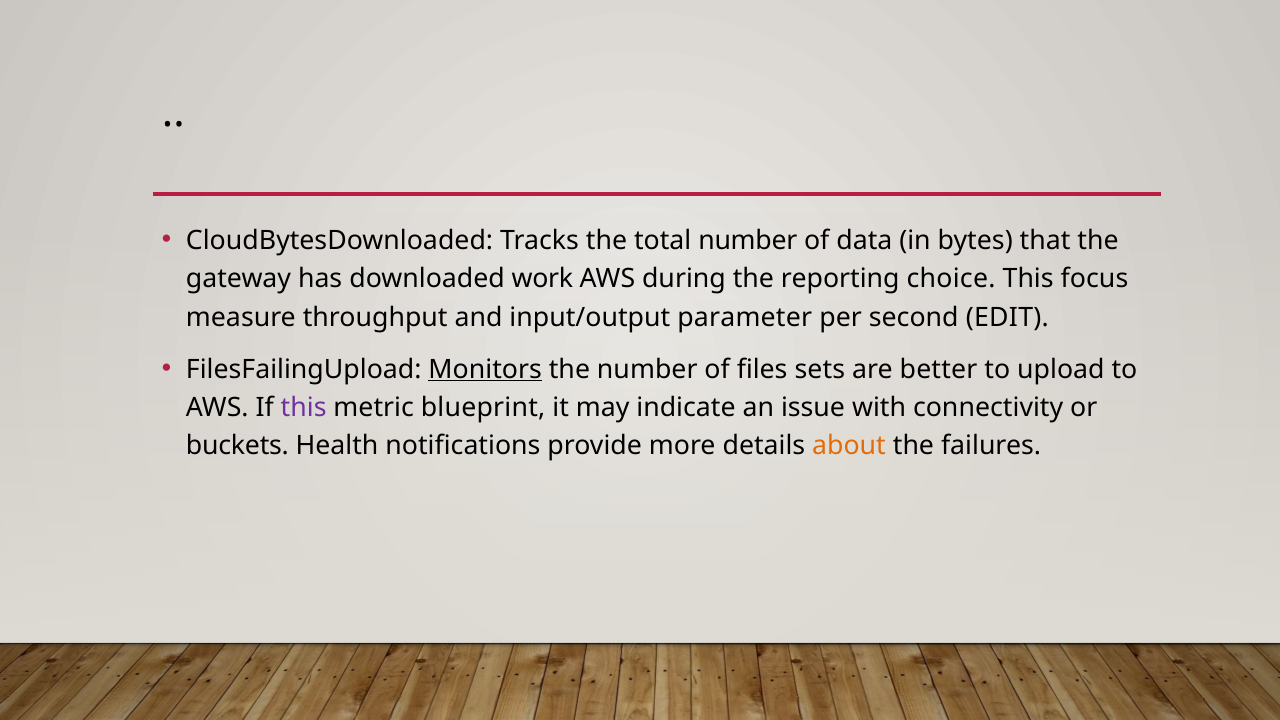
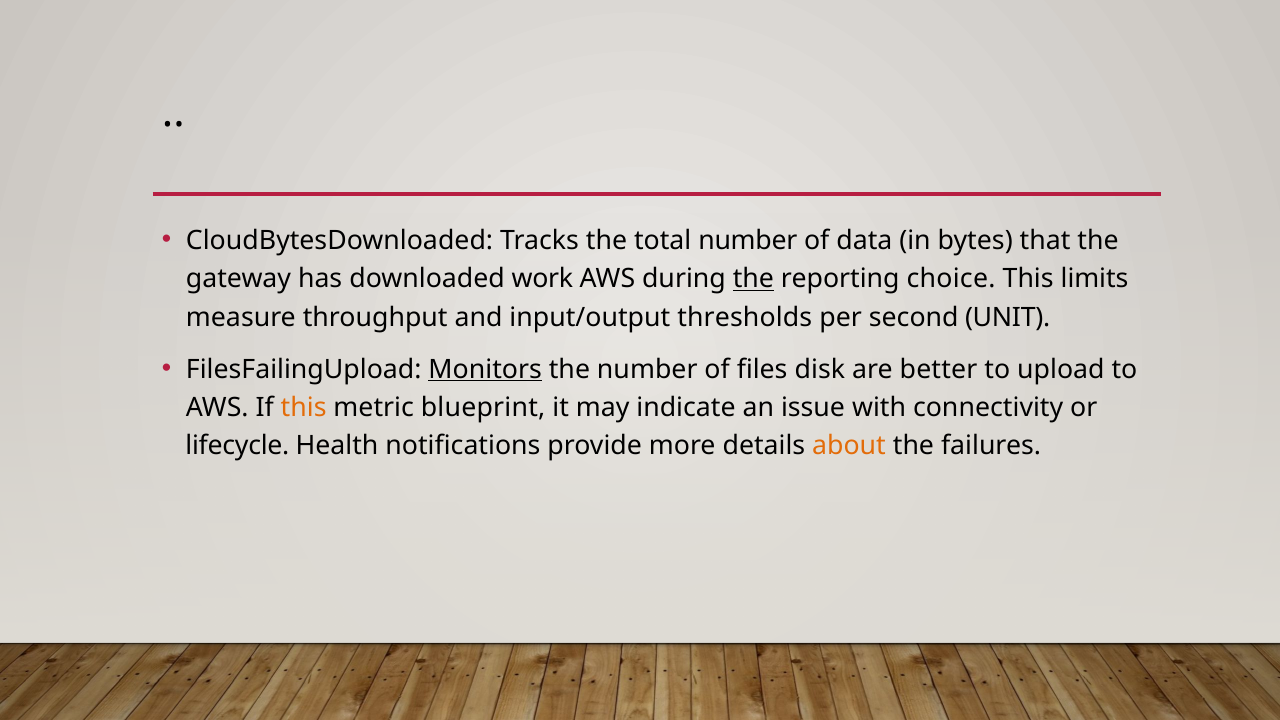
the at (753, 279) underline: none -> present
focus: focus -> limits
parameter: parameter -> thresholds
EDIT: EDIT -> UNIT
sets: sets -> disk
this at (304, 408) colour: purple -> orange
buckets: buckets -> lifecycle
